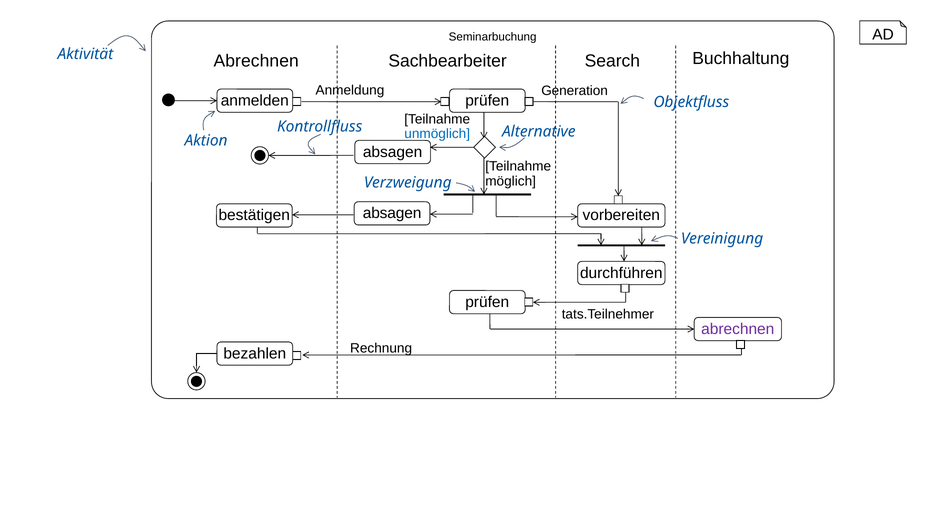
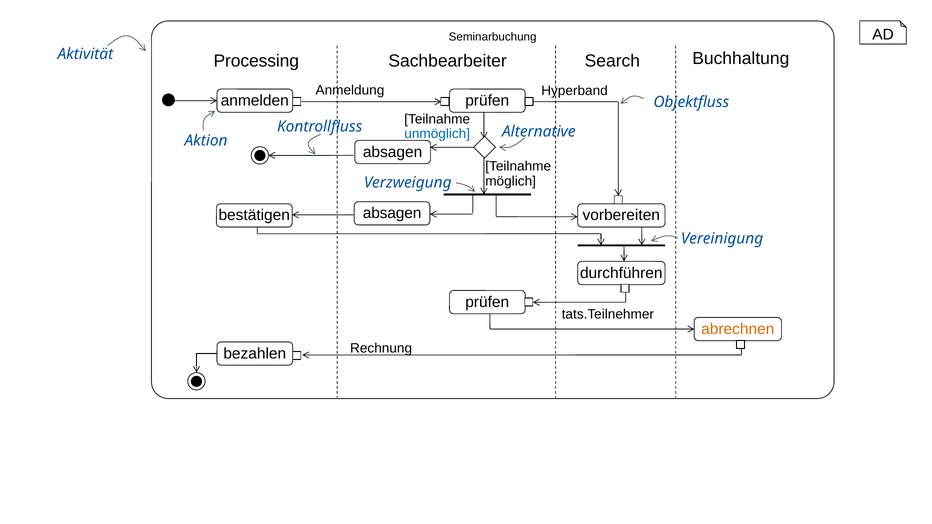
Abrechnen at (256, 61): Abrechnen -> Processing
Generation: Generation -> Hyperband
abrechnen at (738, 329) colour: purple -> orange
